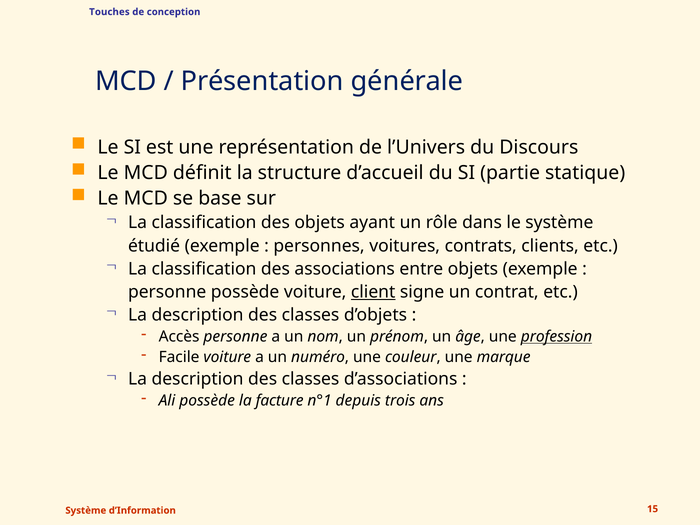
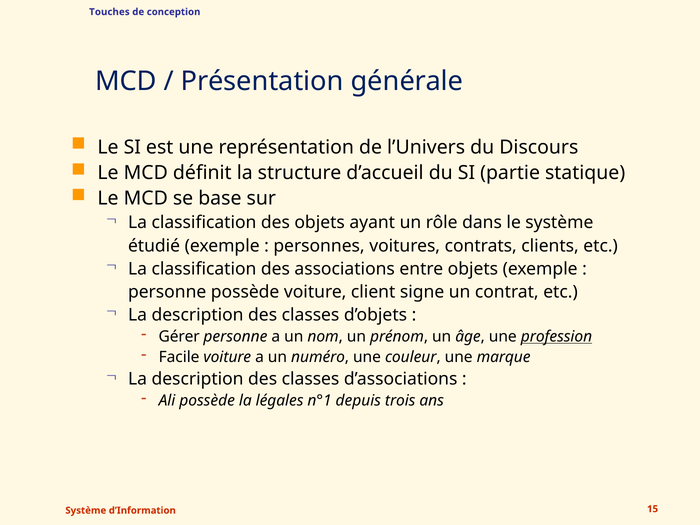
client underline: present -> none
Accès: Accès -> Gérer
facture: facture -> légales
